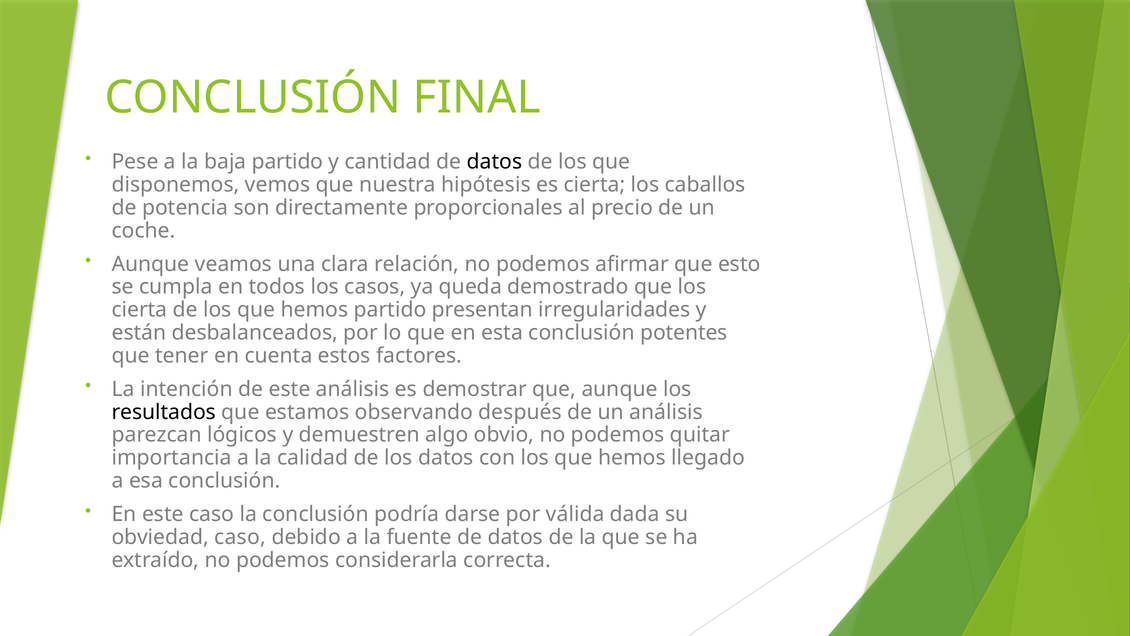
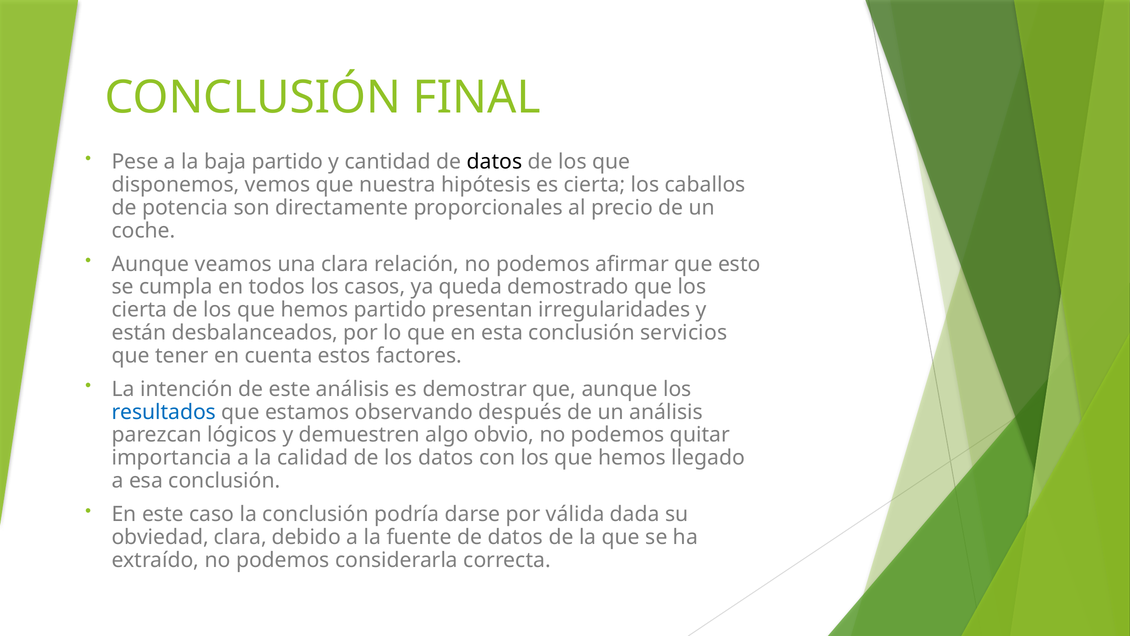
potentes: potentes -> servicios
resultados colour: black -> blue
obviedad caso: caso -> clara
